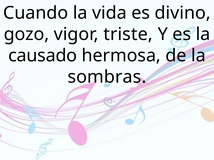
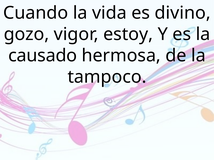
triste: triste -> estoy
sombras: sombras -> tampoco
